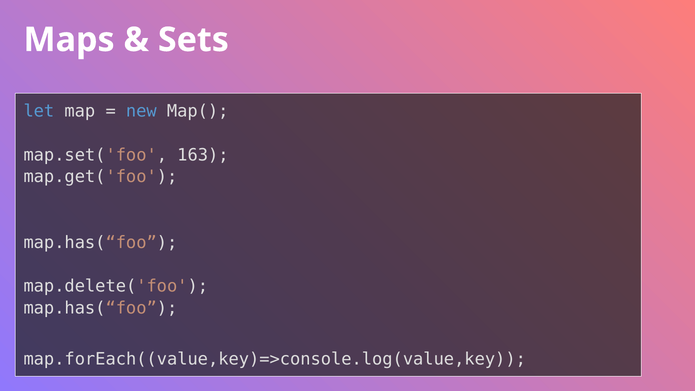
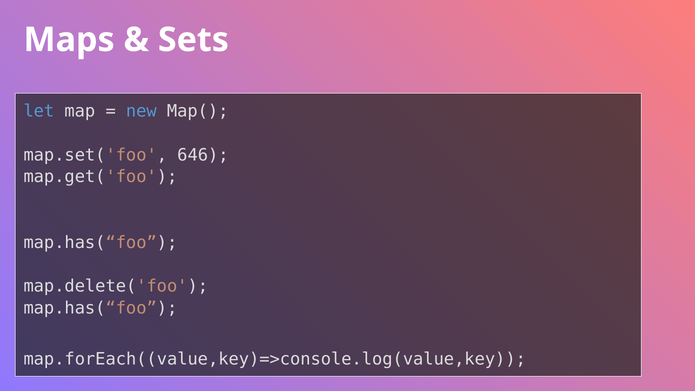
163: 163 -> 646
